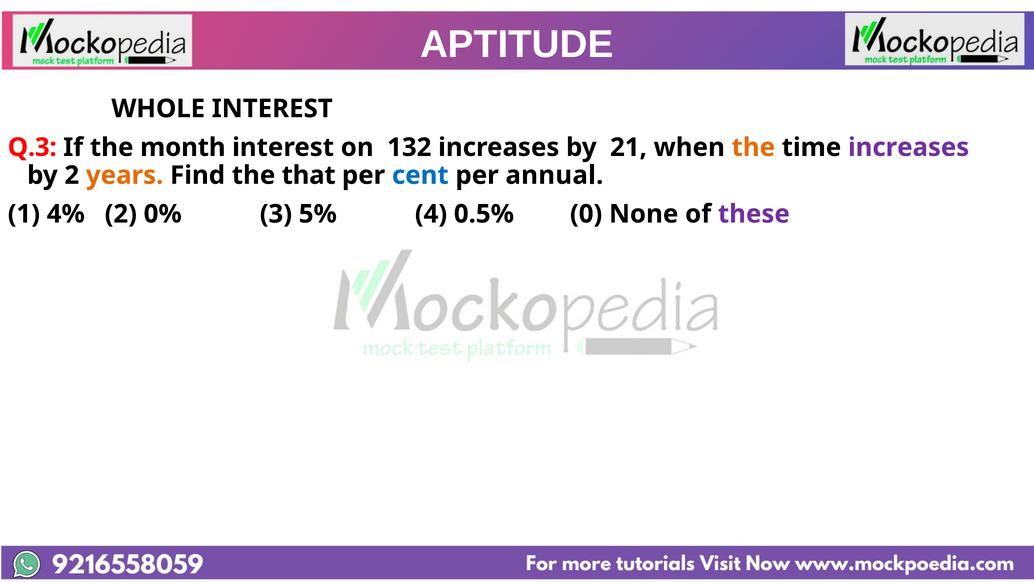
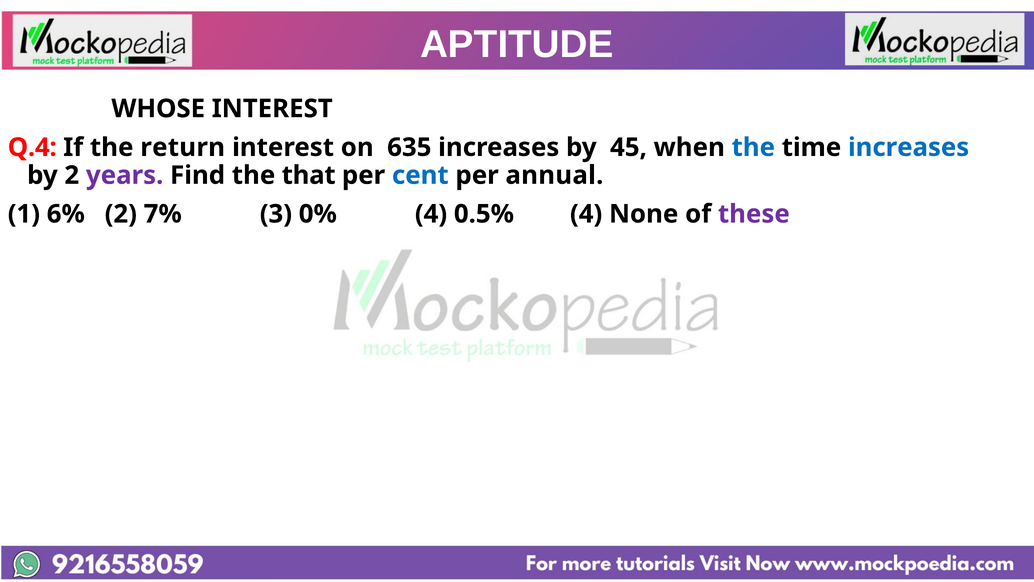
WHOLE: WHOLE -> WHOSE
Q.3: Q.3 -> Q.4
month: month -> return
132: 132 -> 635
21: 21 -> 45
the at (753, 147) colour: orange -> blue
increases at (909, 147) colour: purple -> blue
years colour: orange -> purple
4%: 4% -> 6%
0%: 0% -> 7%
5%: 5% -> 0%
0.5% 0: 0 -> 4
